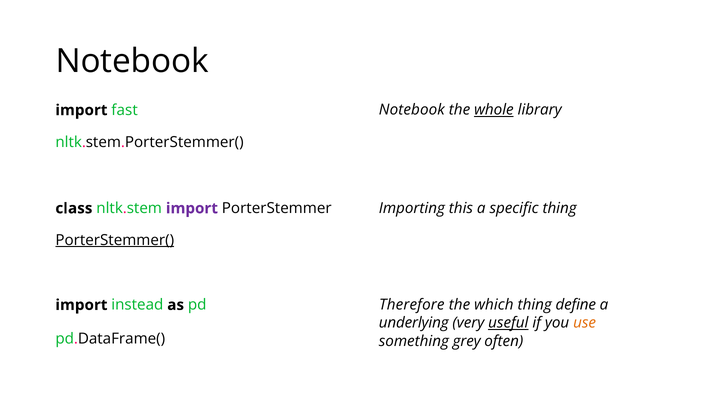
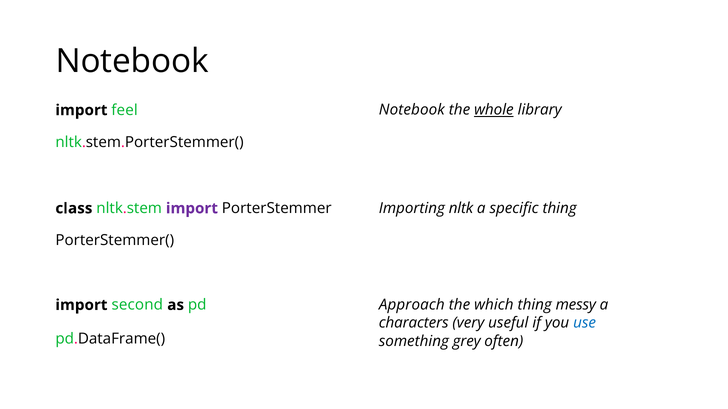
fast: fast -> feel
this: this -> nltk
PorterStemmer( underline: present -> none
instead: instead -> second
Therefore: Therefore -> Approach
define: define -> messy
underlying: underlying -> characters
useful underline: present -> none
use colour: orange -> blue
